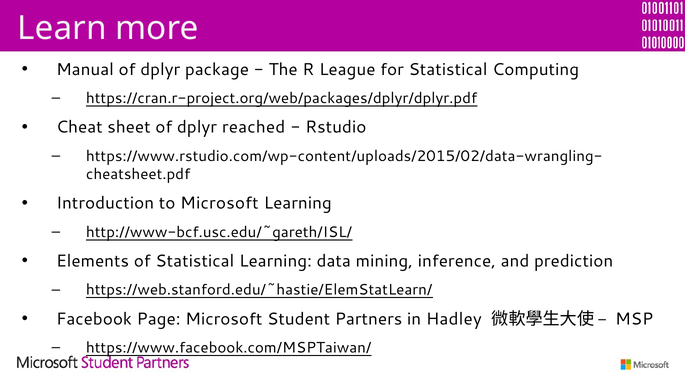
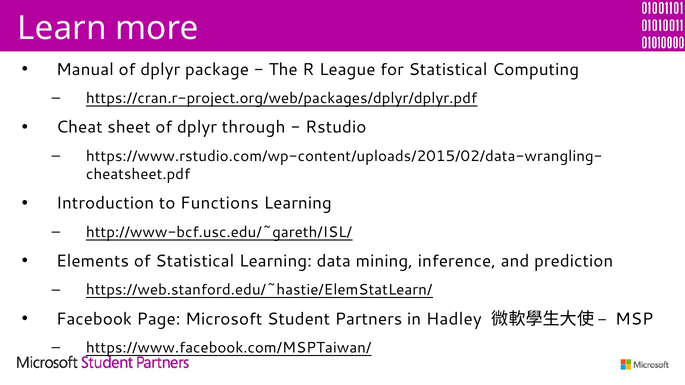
reached: reached -> through
to Microsoft: Microsoft -> Functions
